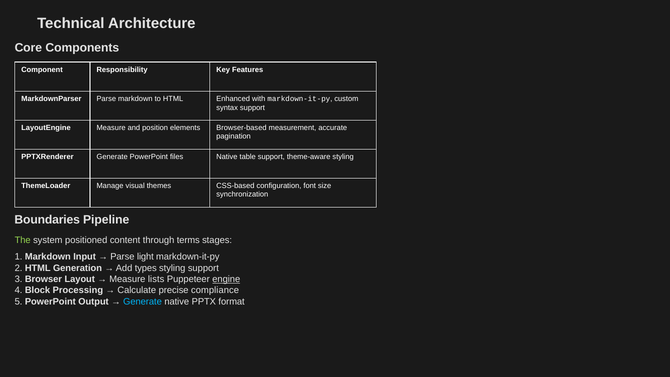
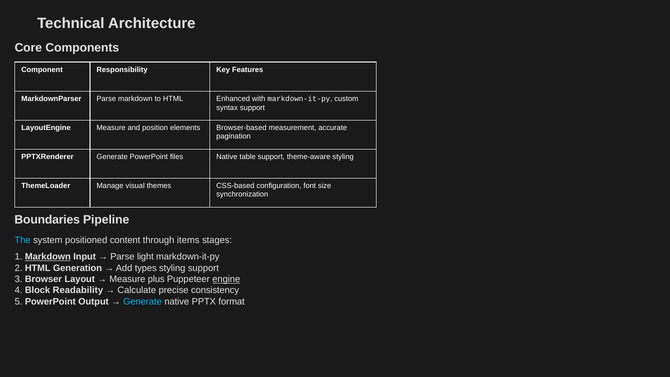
The colour: light green -> light blue
terms: terms -> items
Markdown at (48, 257) underline: none -> present
lists: lists -> plus
Processing: Processing -> Readability
compliance: compliance -> consistency
